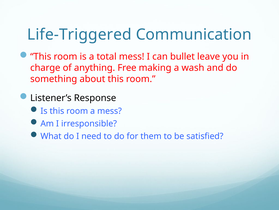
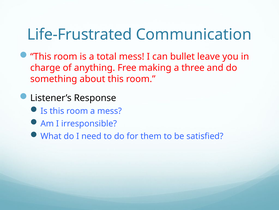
Life-Triggered: Life-Triggered -> Life-Frustrated
wash: wash -> three
